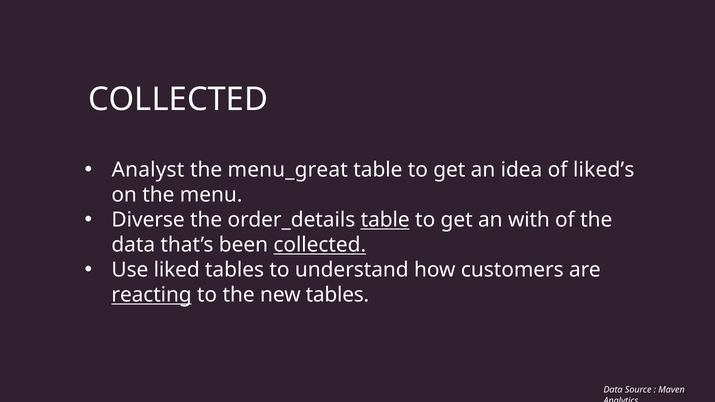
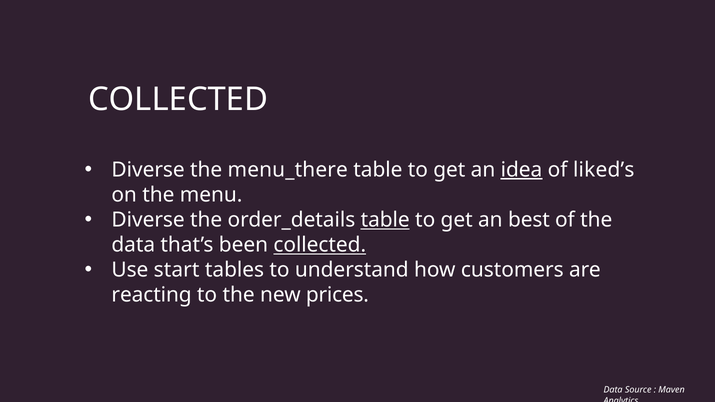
Analyst at (148, 170): Analyst -> Diverse
menu_great: menu_great -> menu_there
idea underline: none -> present
with: with -> best
liked: liked -> start
reacting underline: present -> none
new tables: tables -> prices
